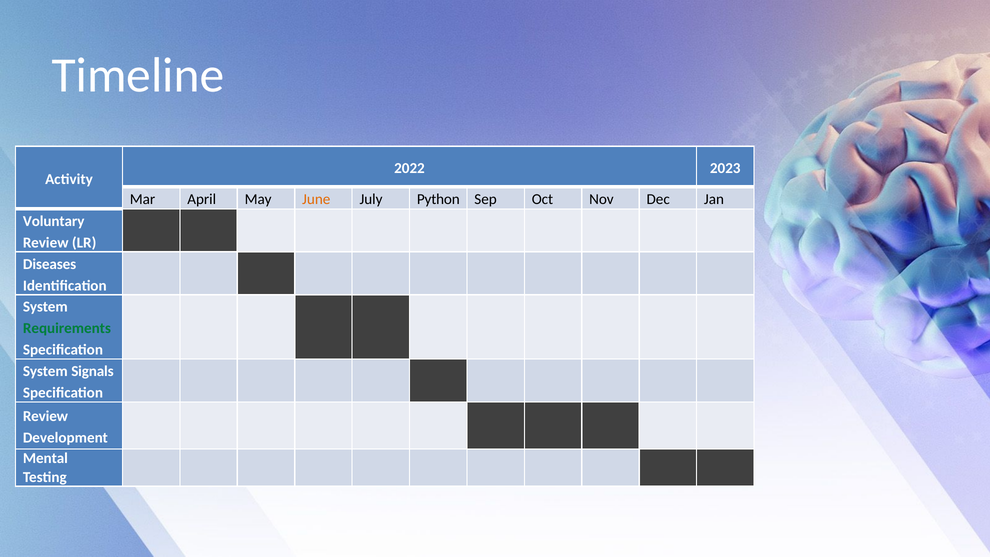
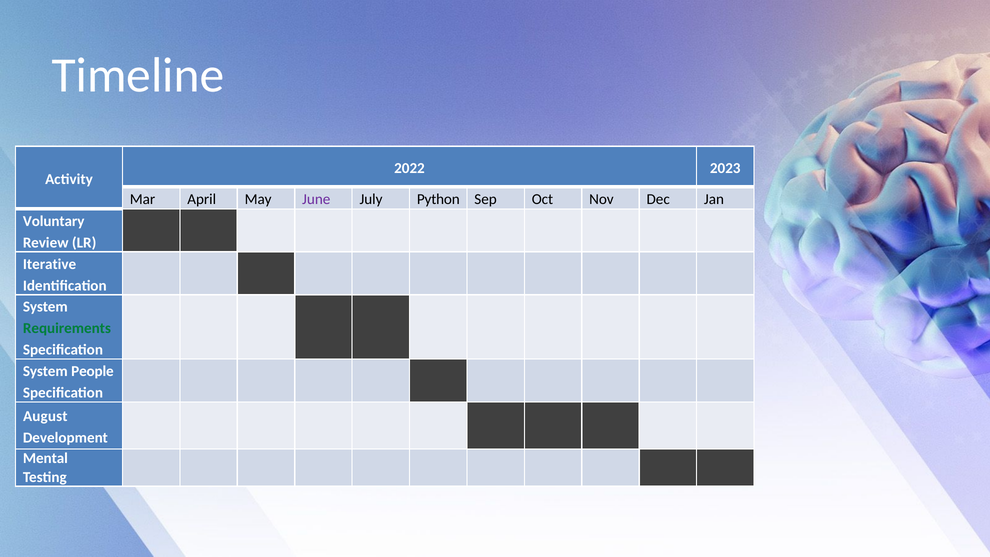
June colour: orange -> purple
Diseases: Diseases -> Iterative
Signals: Signals -> People
Review at (45, 416): Review -> August
